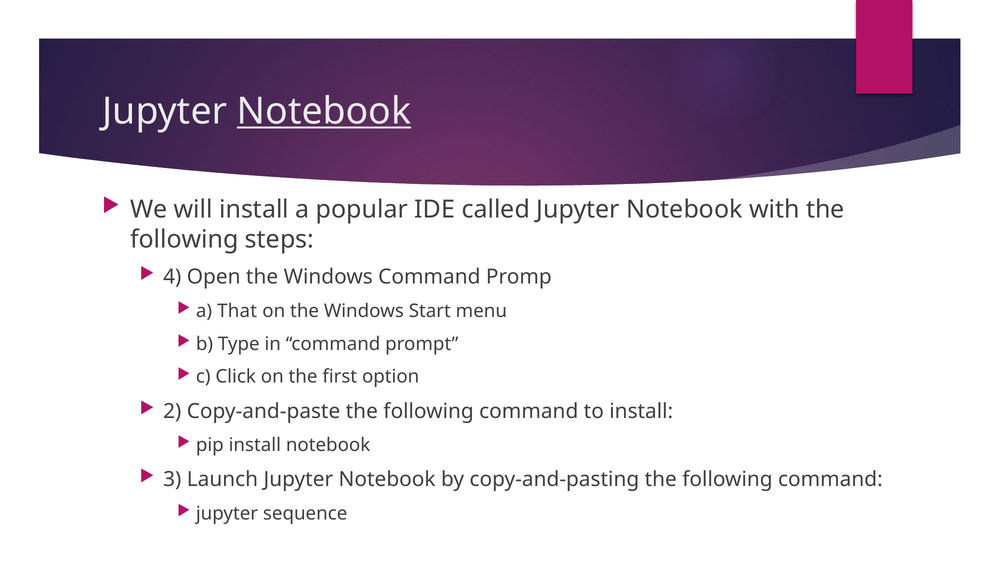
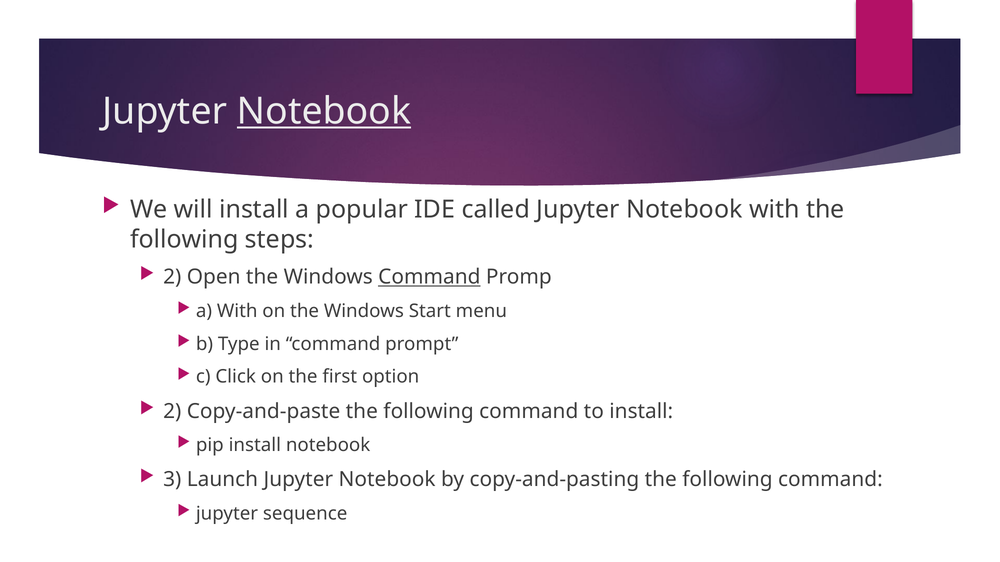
4 at (172, 277): 4 -> 2
Command at (429, 277) underline: none -> present
a That: That -> With
